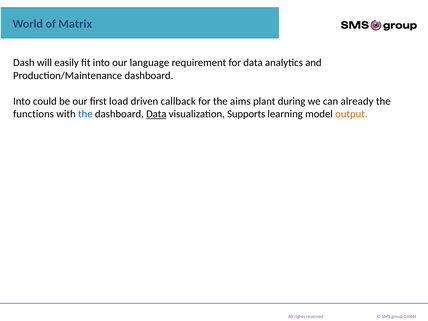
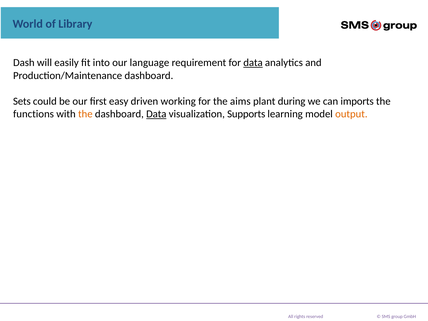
Matrix: Matrix -> Library
data at (253, 63) underline: none -> present
Into at (22, 101): Into -> Sets
load: load -> easy
callback: callback -> working
already: already -> imports
the at (85, 114) colour: blue -> orange
